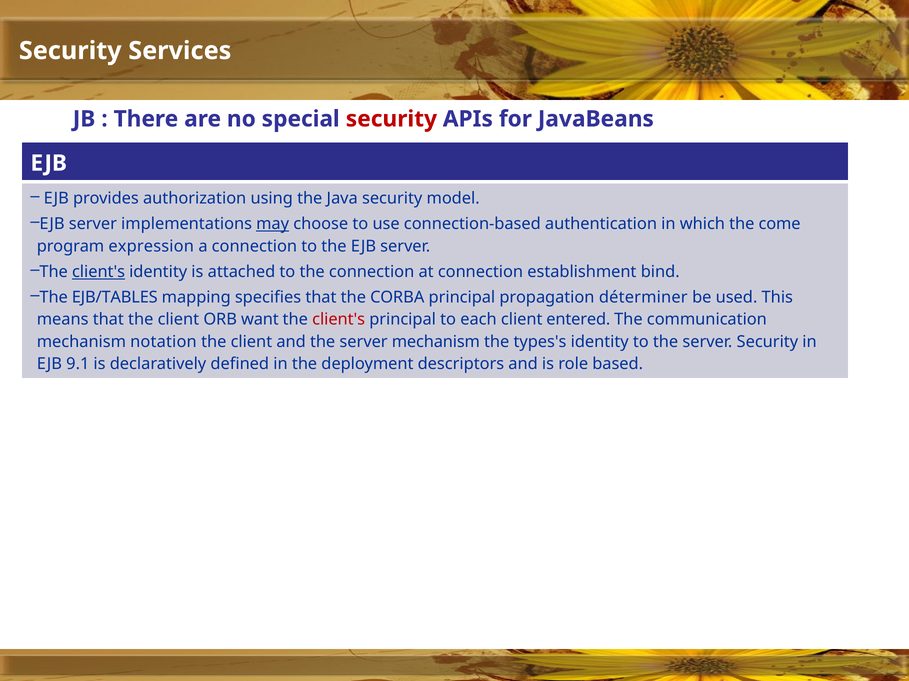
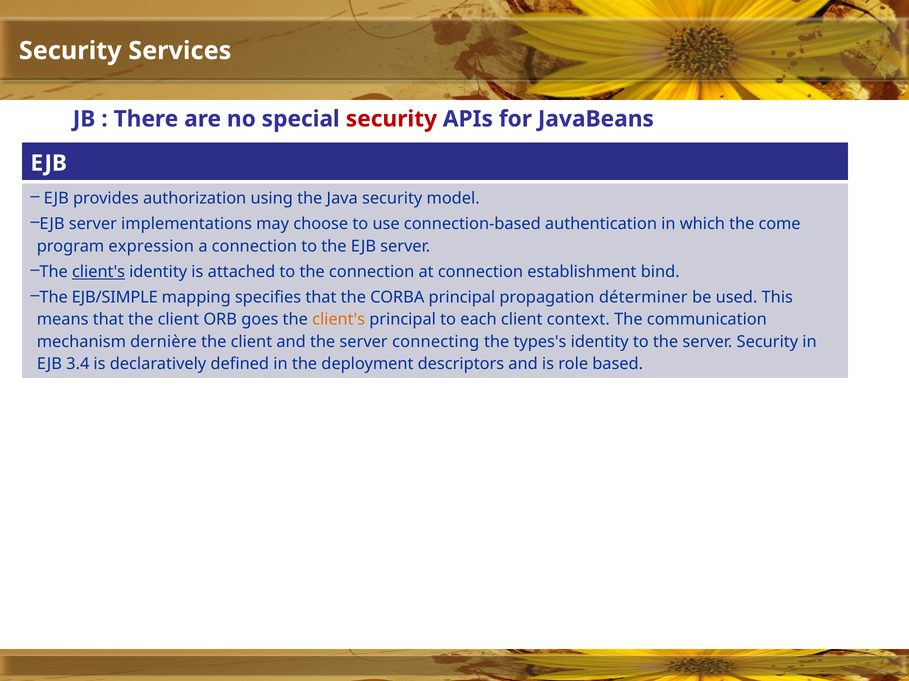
may underline: present -> none
EJB/TABLES: EJB/TABLES -> EJB/SIMPLE
want: want -> goes
client's at (339, 320) colour: red -> orange
entered: entered -> context
notation: notation -> dernière
server mechanism: mechanism -> connecting
9.1: 9.1 -> 3.4
